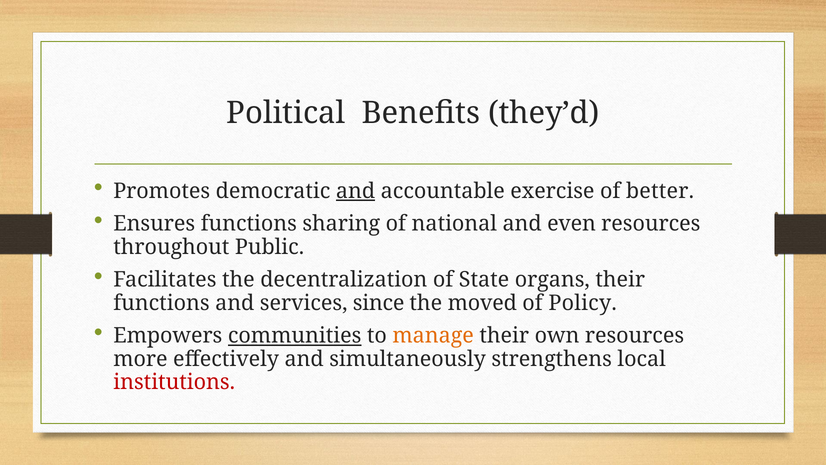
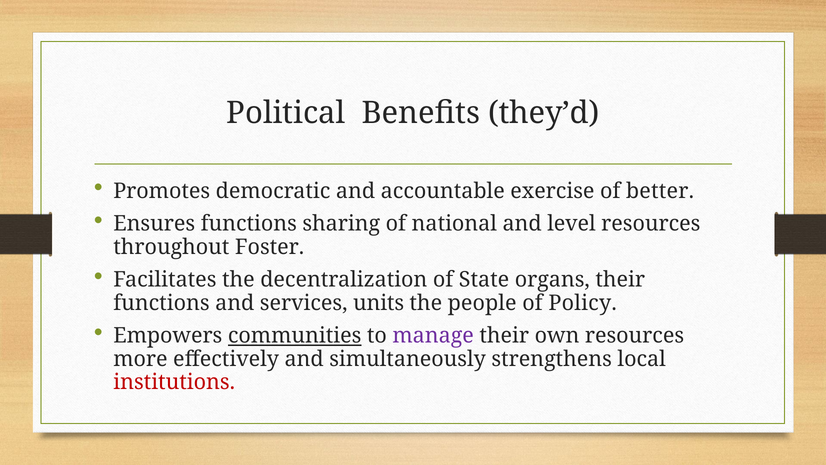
and at (356, 191) underline: present -> none
even: even -> level
Public: Public -> Foster
since: since -> units
moved: moved -> people
manage colour: orange -> purple
